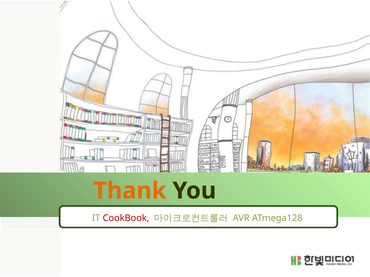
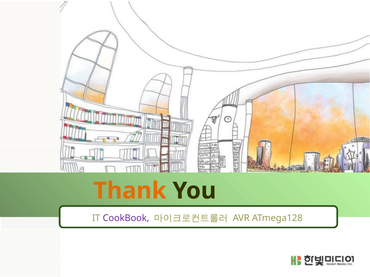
CookBook colour: red -> purple
